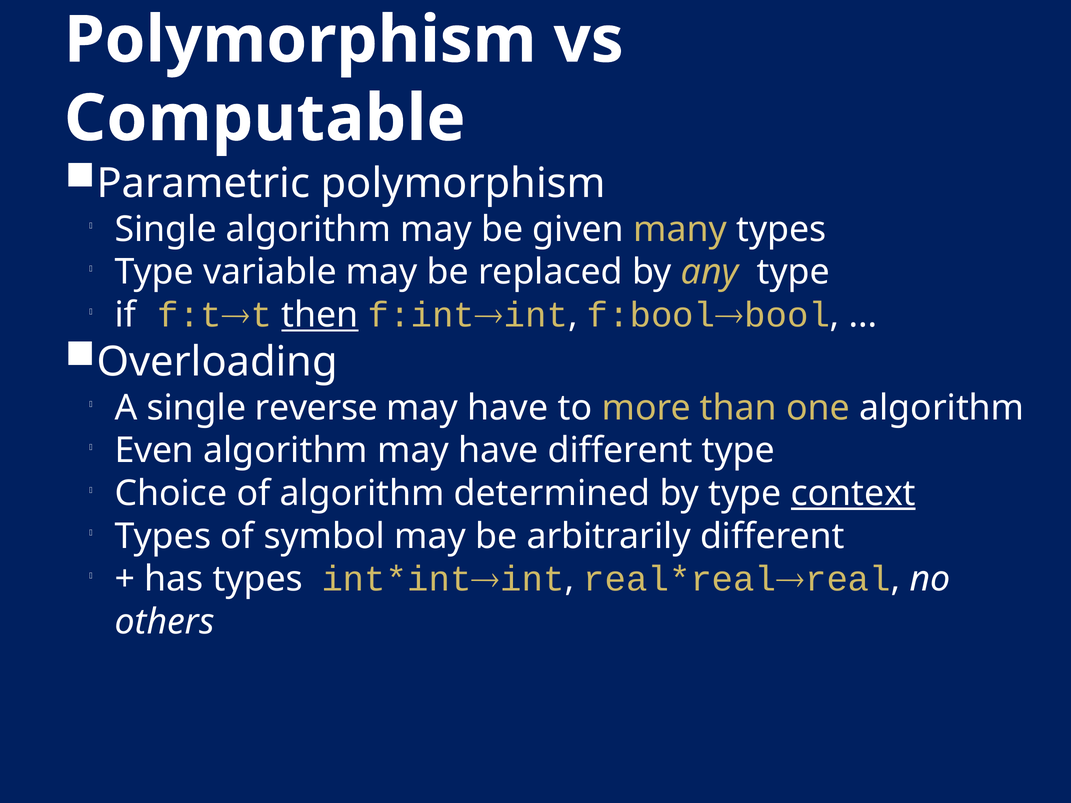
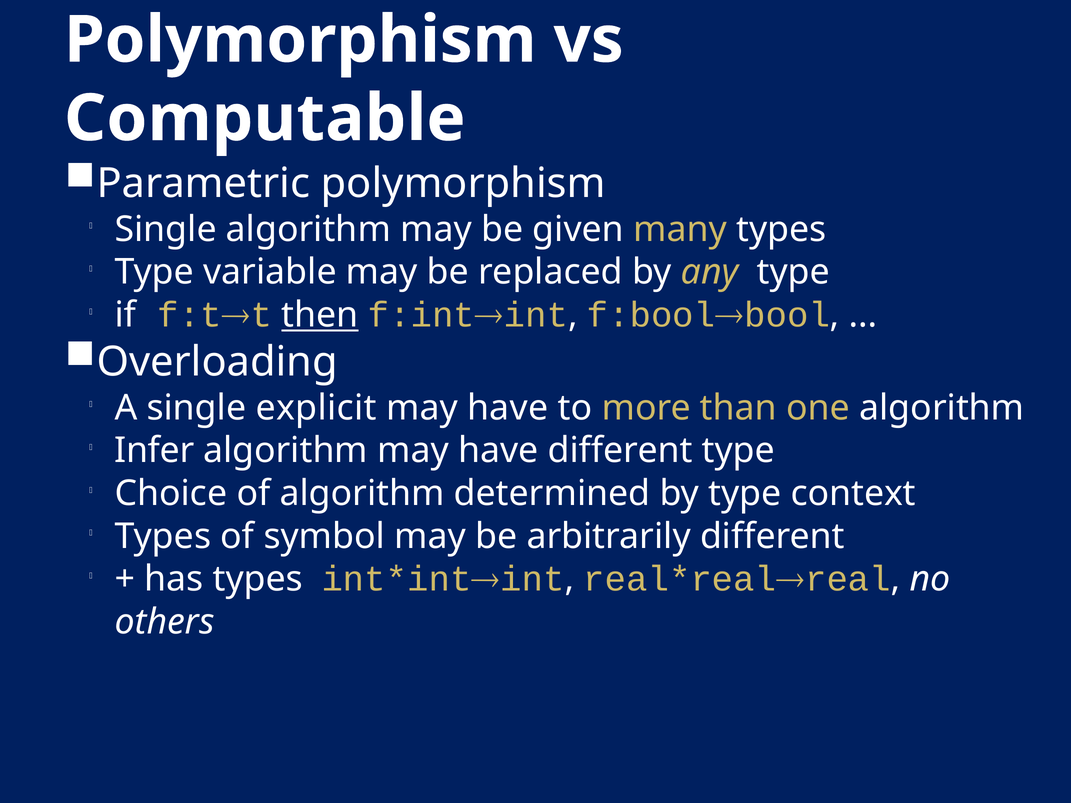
reverse: reverse -> explicit
Even: Even -> Infer
context underline: present -> none
